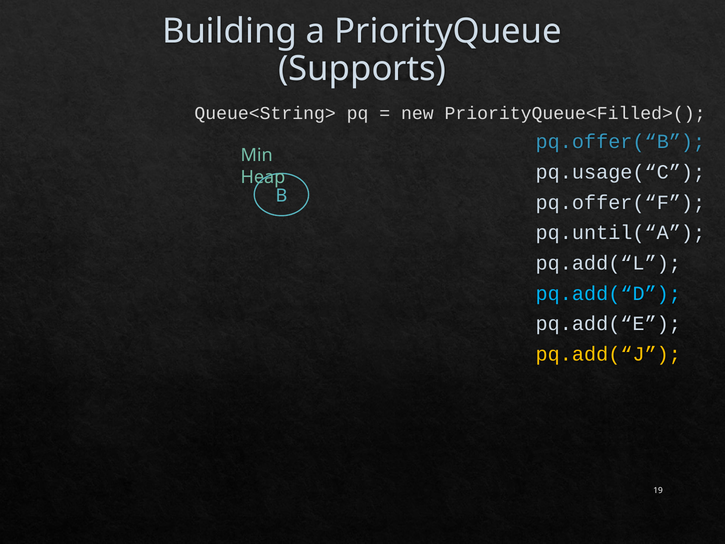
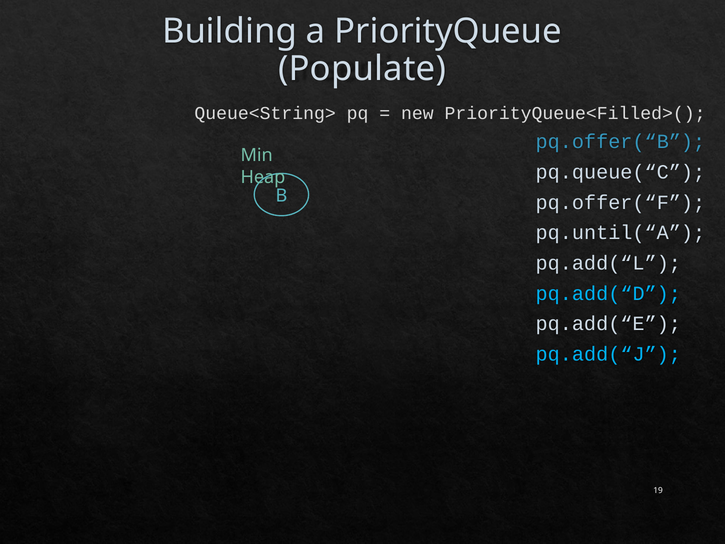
Supports: Supports -> Populate
pq.usage(“C: pq.usage(“C -> pq.queue(“C
pq.add(“J colour: yellow -> light blue
